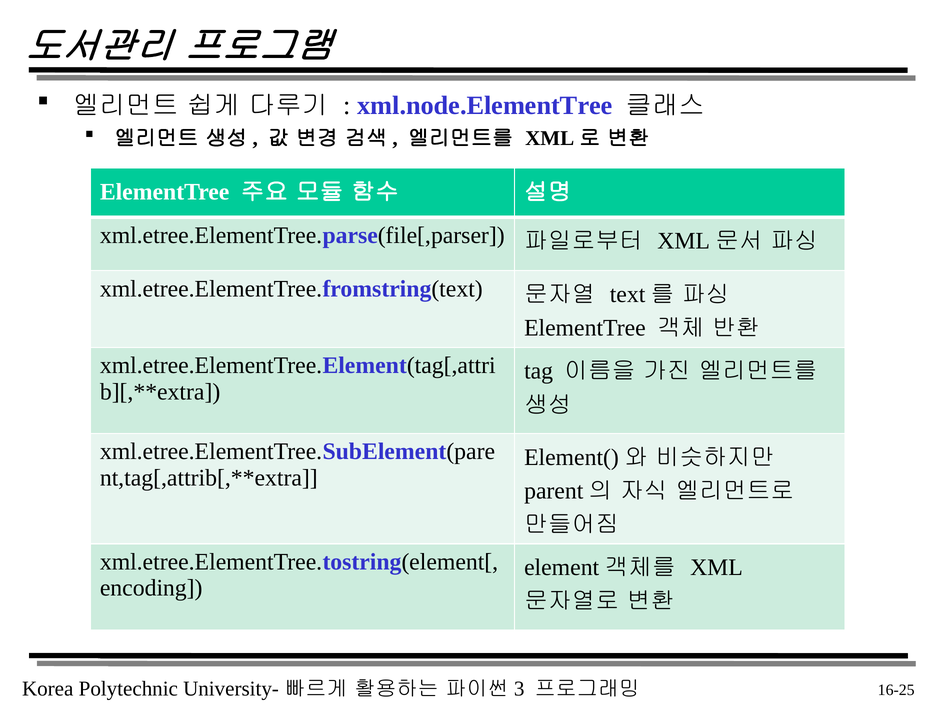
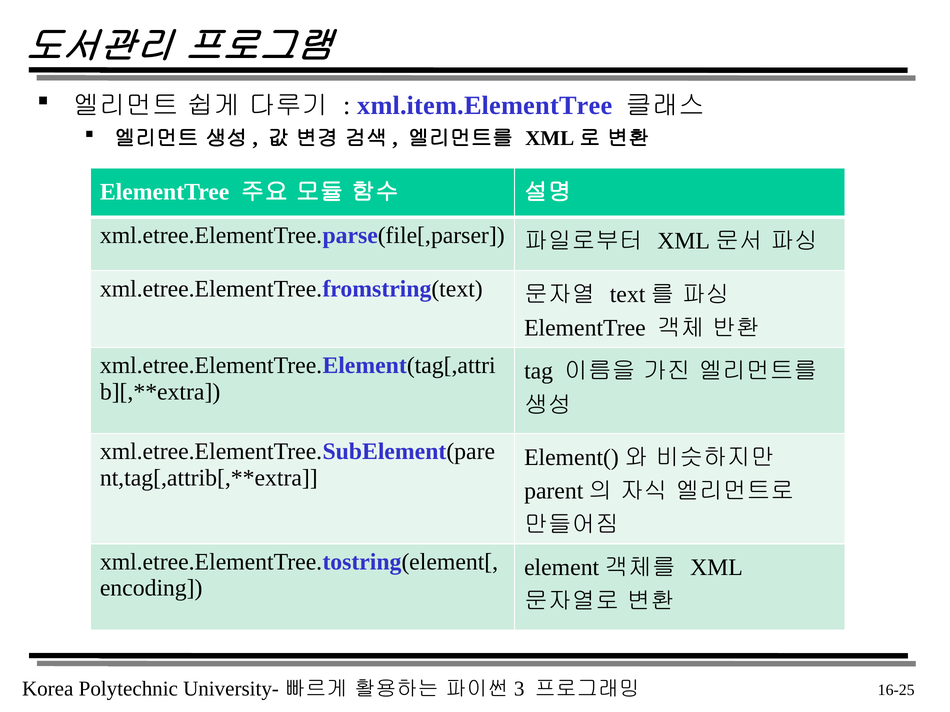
xml.node.ElementTree: xml.node.ElementTree -> xml.item.ElementTree
